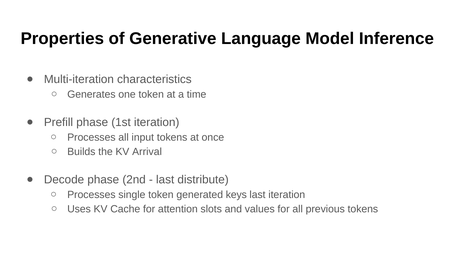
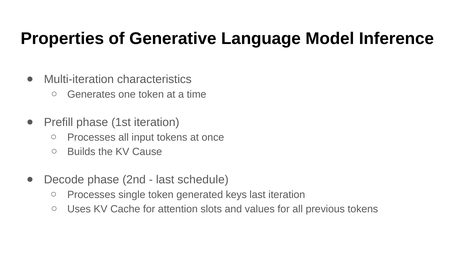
Arrival: Arrival -> Cause
distribute: distribute -> schedule
